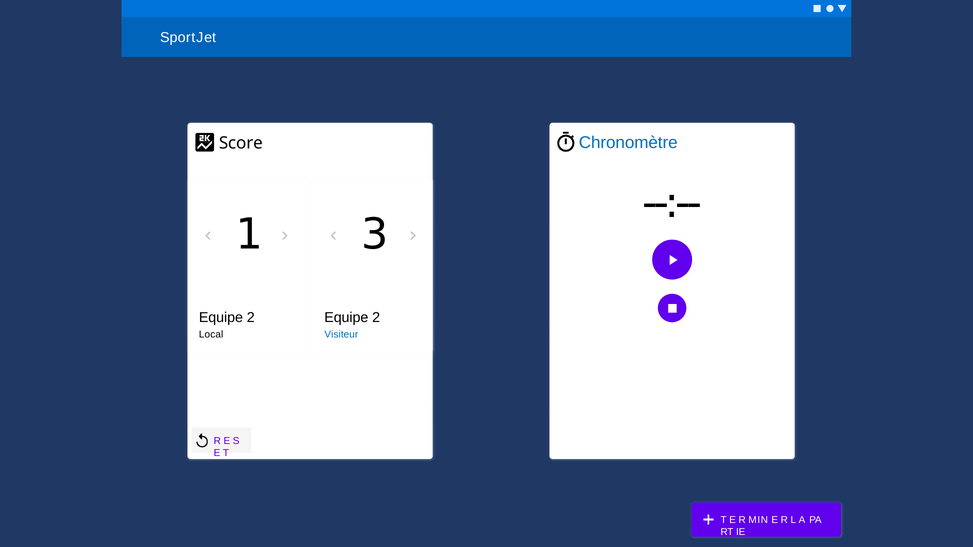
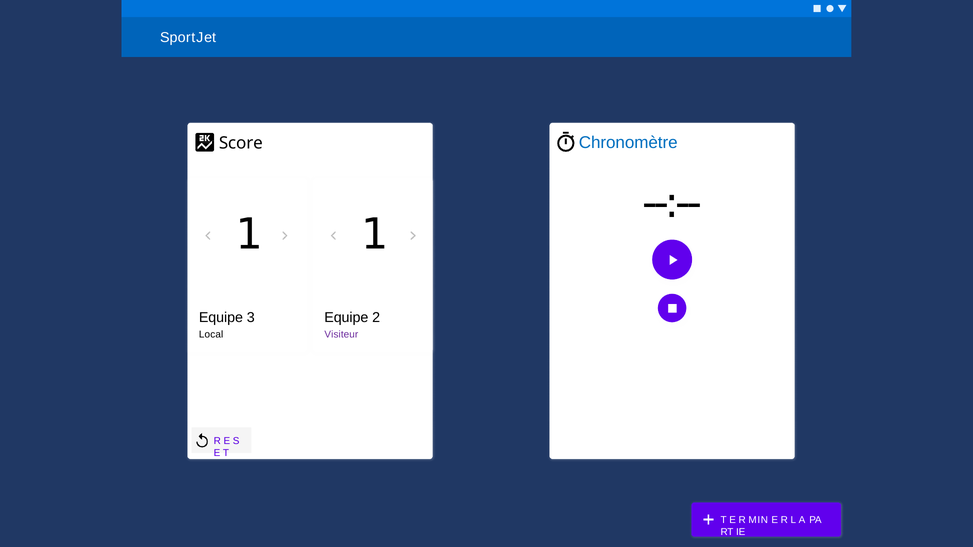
1 3: 3 -> 1
2 at (251, 318): 2 -> 3
Visiteur colour: blue -> purple
